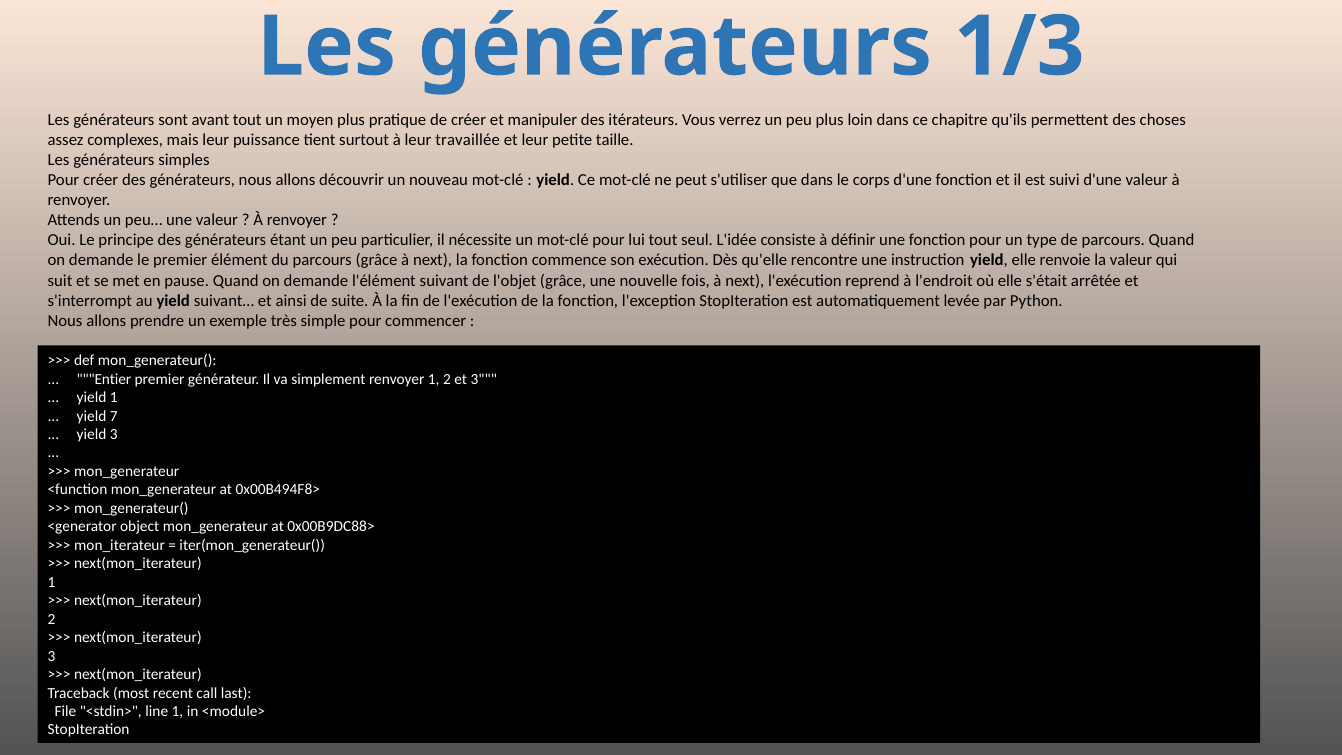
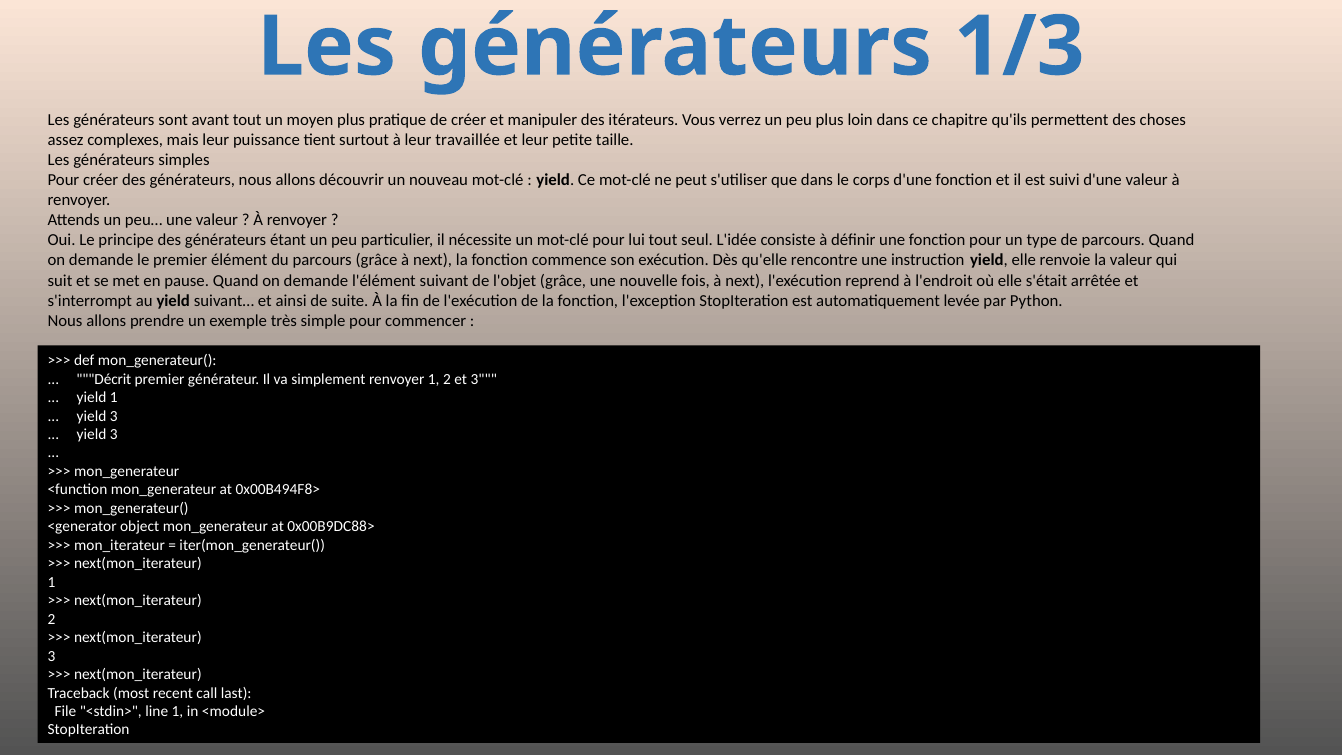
Entier: Entier -> Décrit
7 at (114, 416): 7 -> 3
